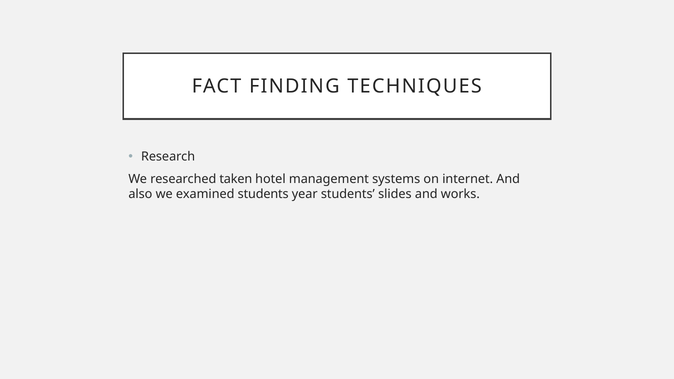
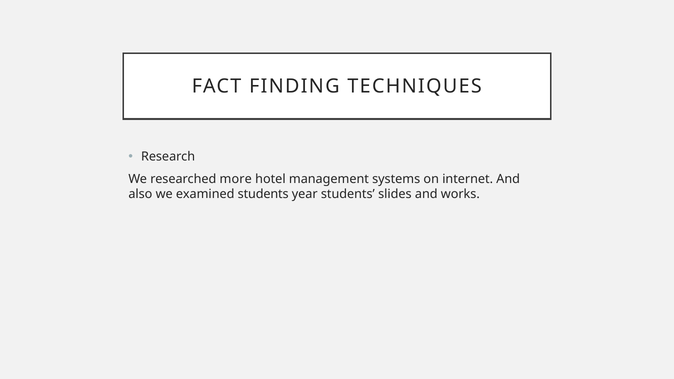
taken: taken -> more
